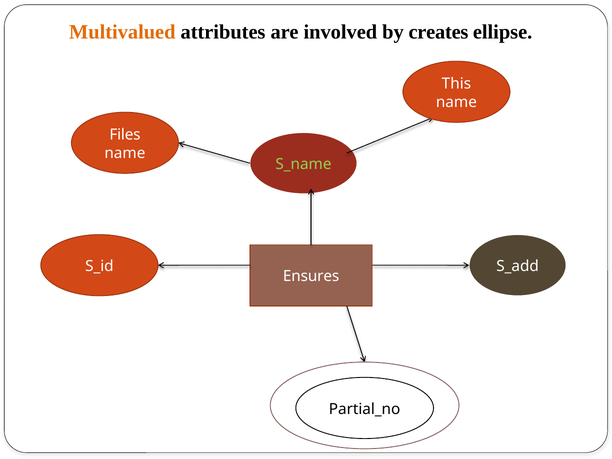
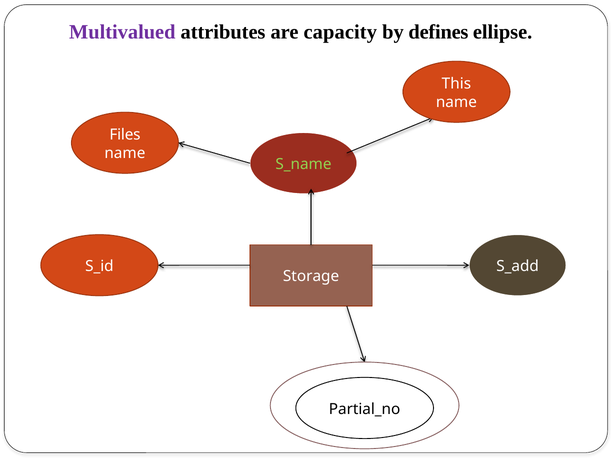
Multivalued colour: orange -> purple
involved: involved -> capacity
creates: creates -> defines
Ensures: Ensures -> Storage
